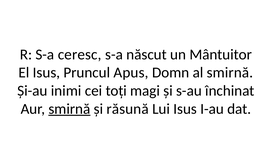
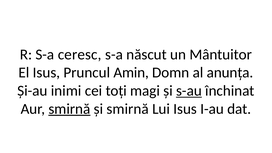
Apus: Apus -> Amin
al smirnă: smirnă -> anunța
s-au underline: none -> present
și răsună: răsună -> smirnă
